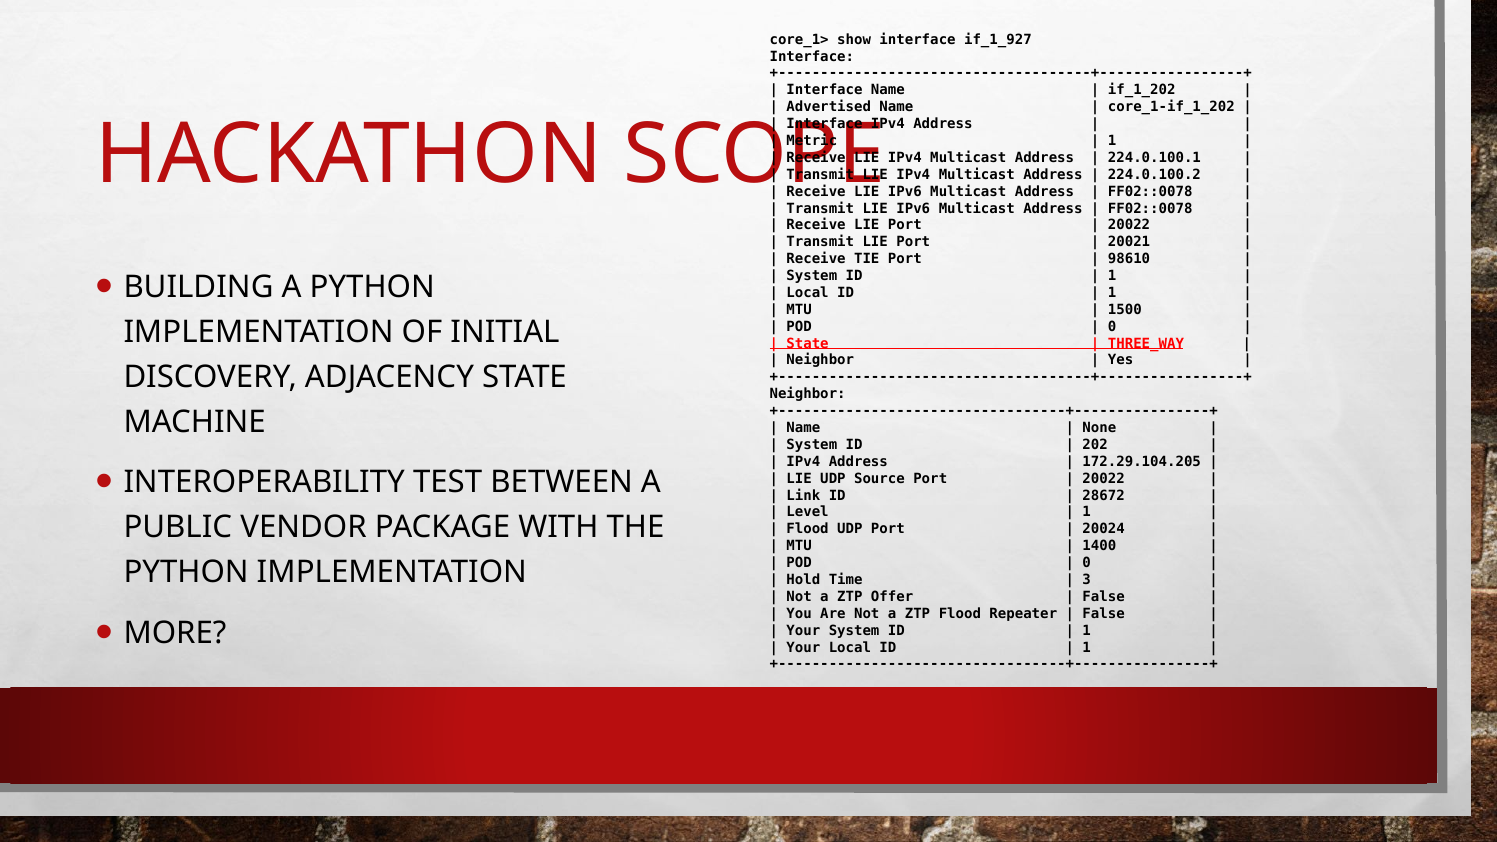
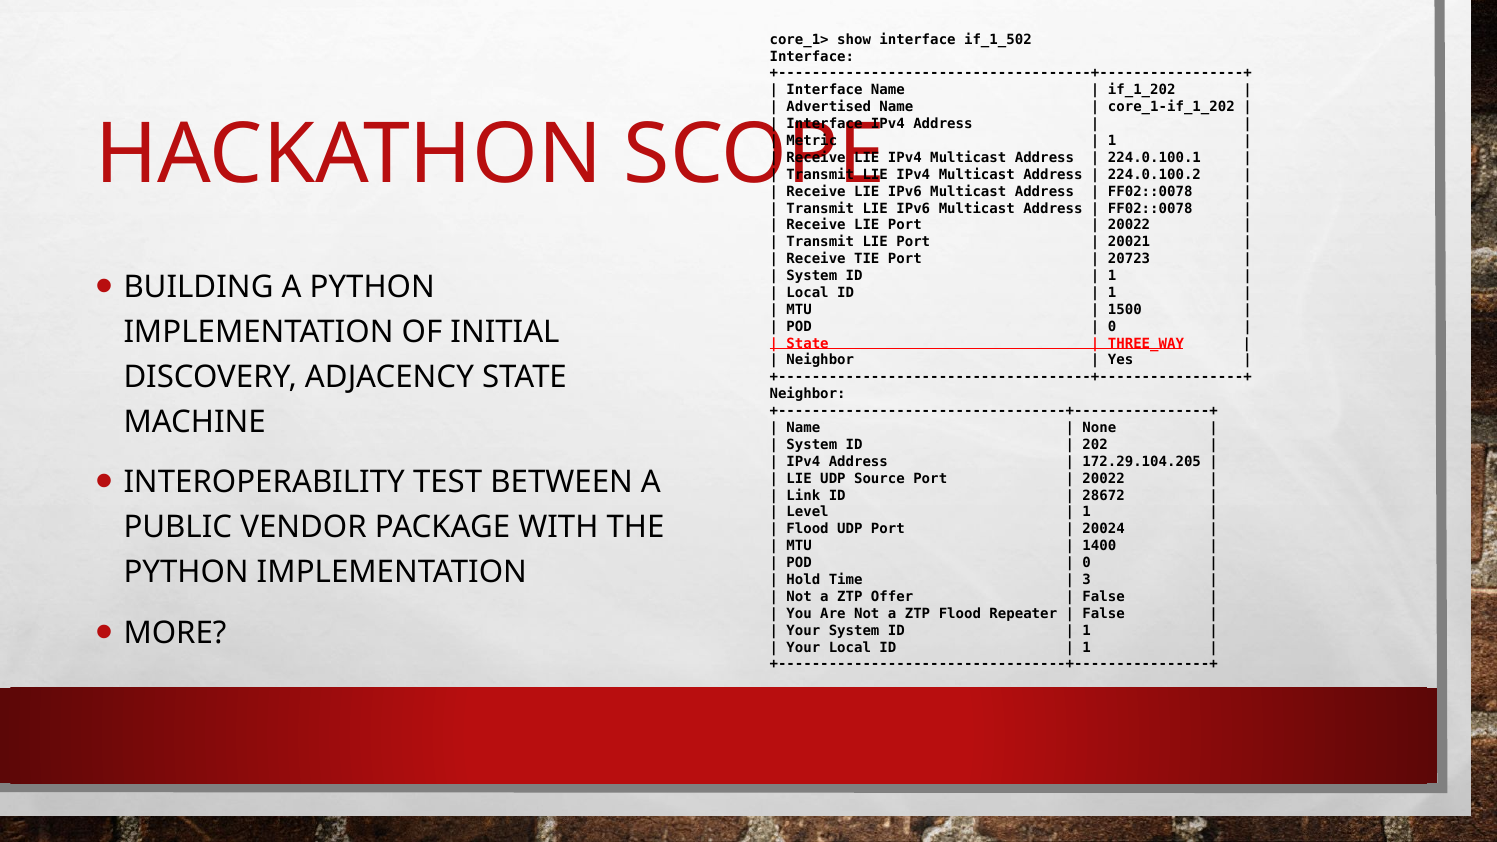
if_1_927: if_1_927 -> if_1_502
98610: 98610 -> 20723
